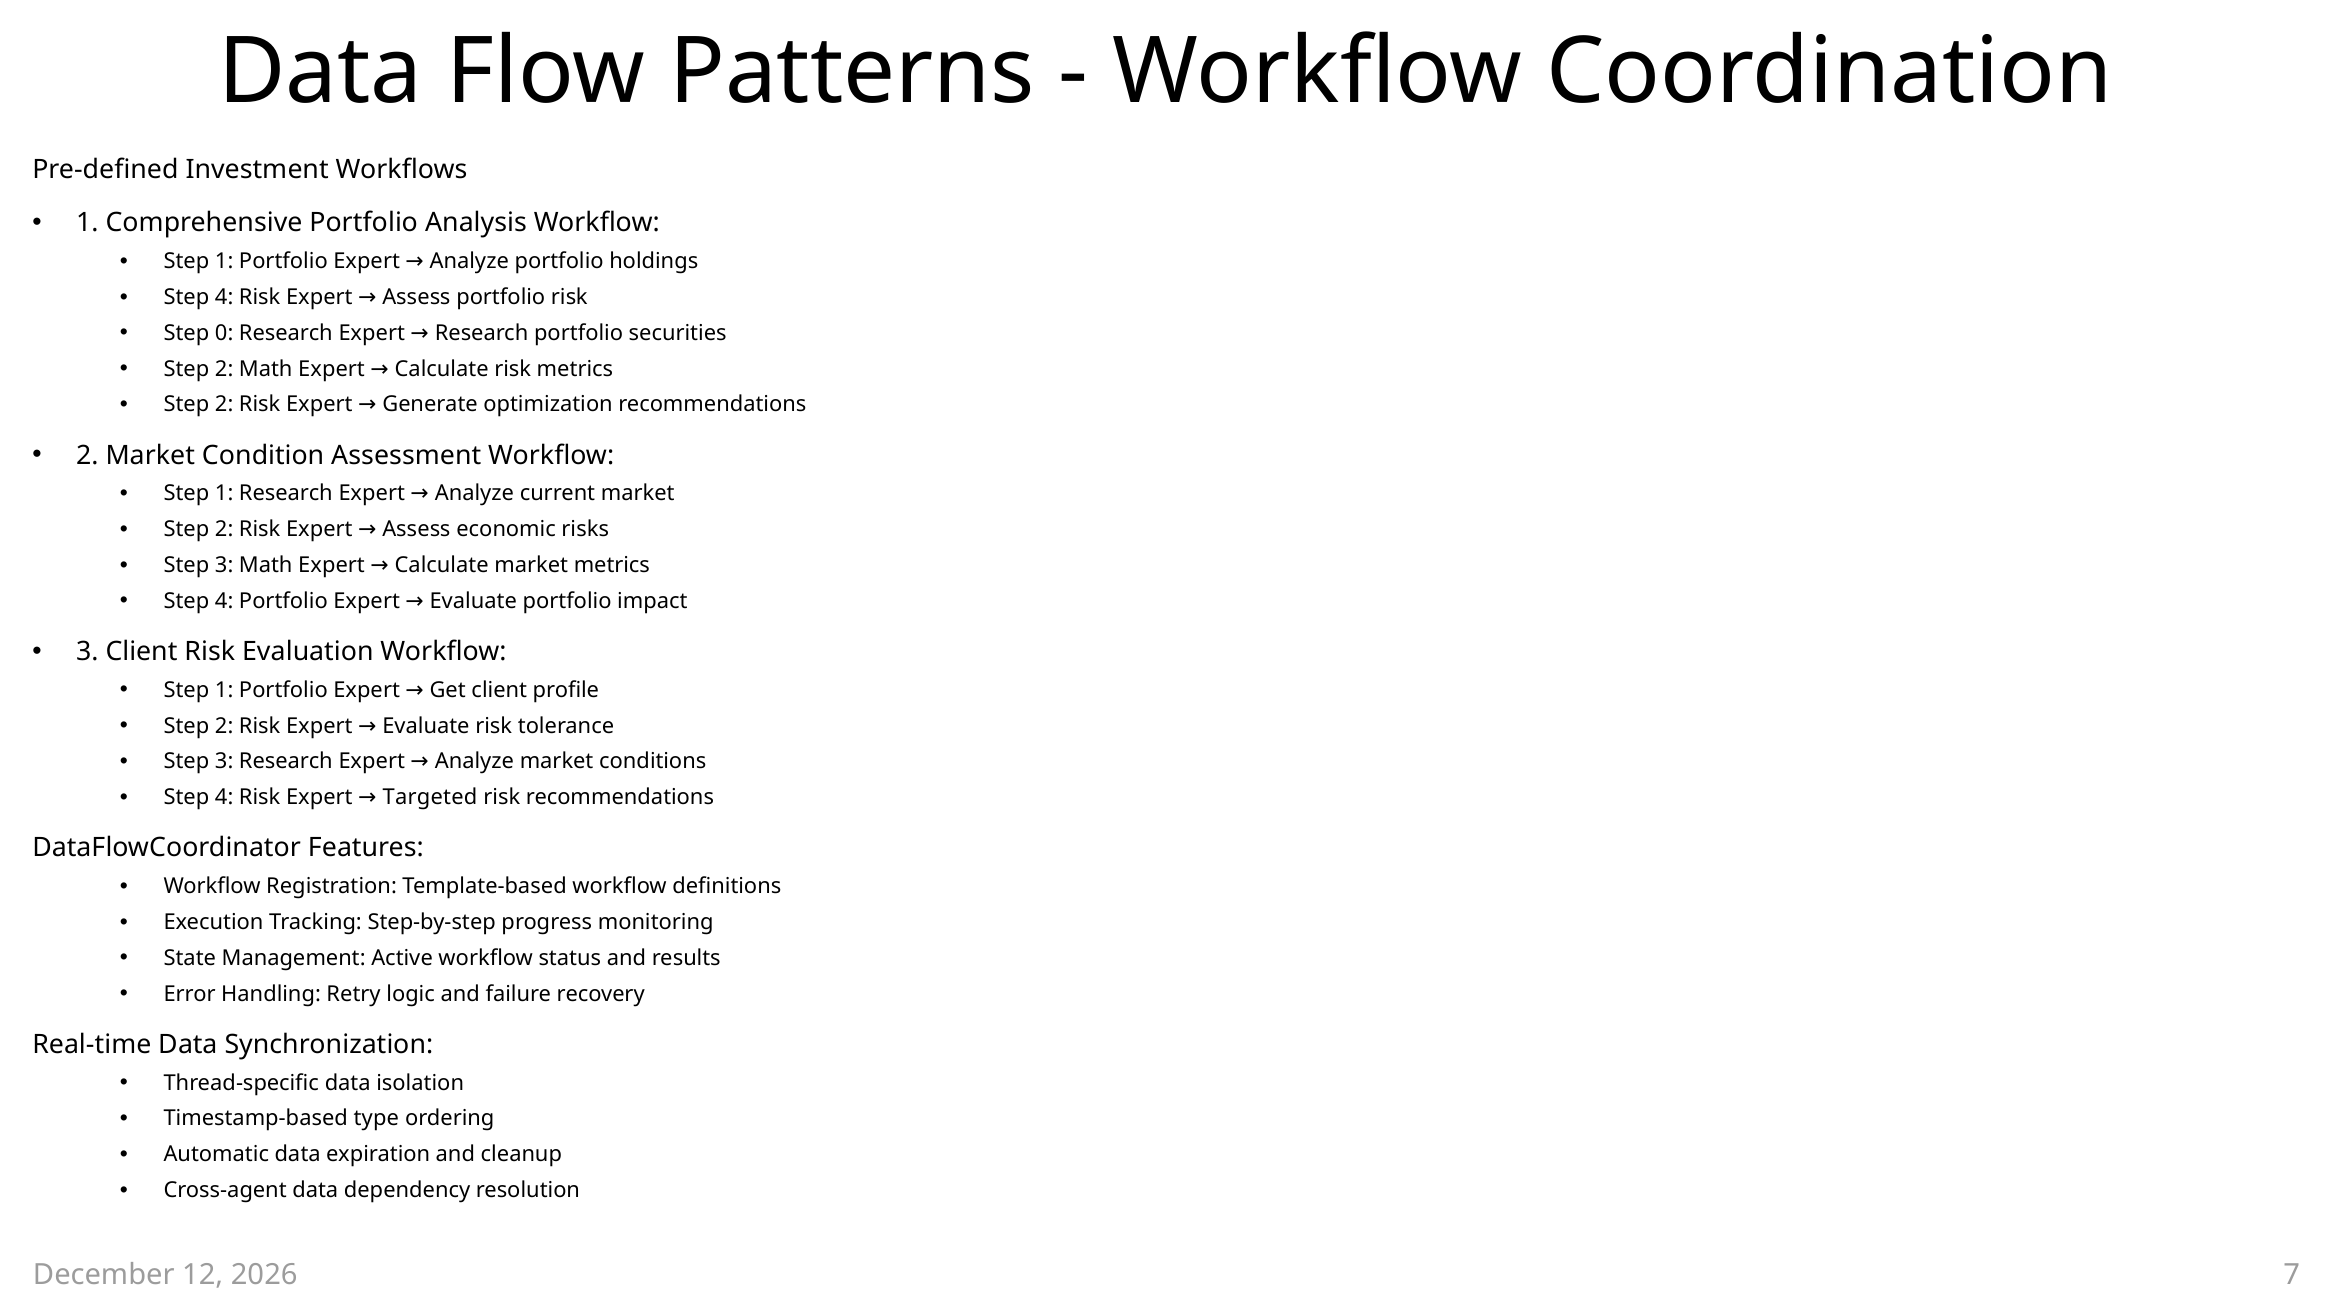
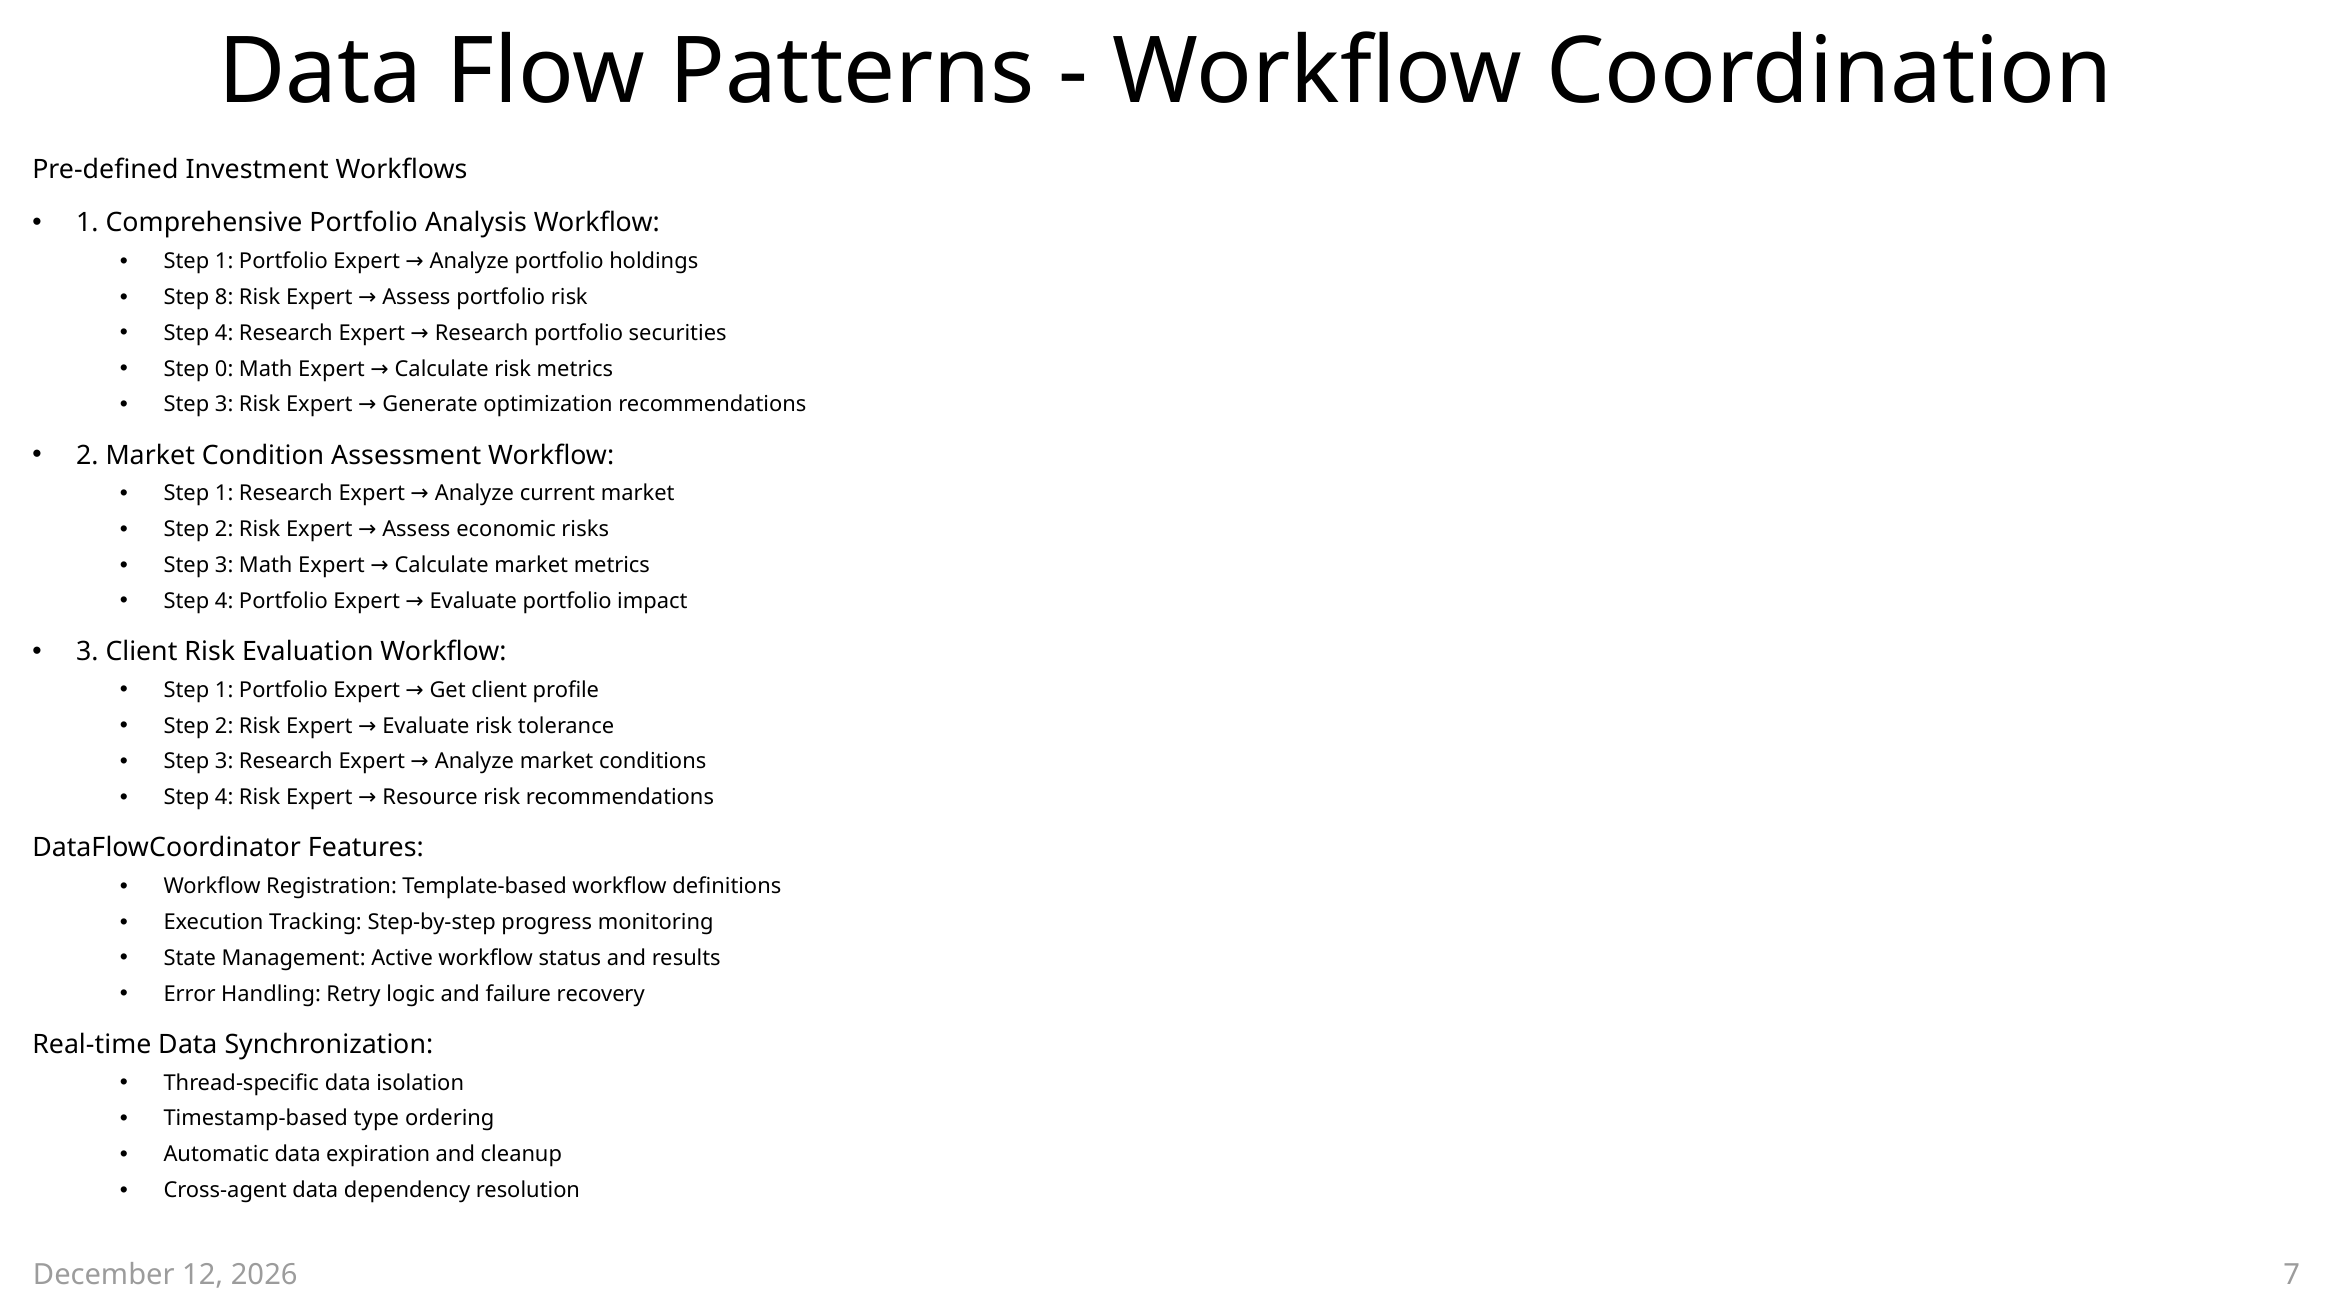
4 at (224, 297): 4 -> 8
0 at (224, 333): 0 -> 4
2 at (224, 369): 2 -> 0
2 at (224, 405): 2 -> 3
Targeted: Targeted -> Resource
